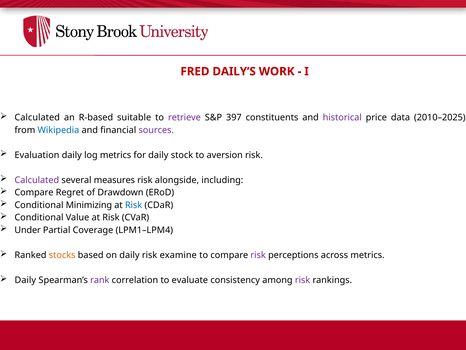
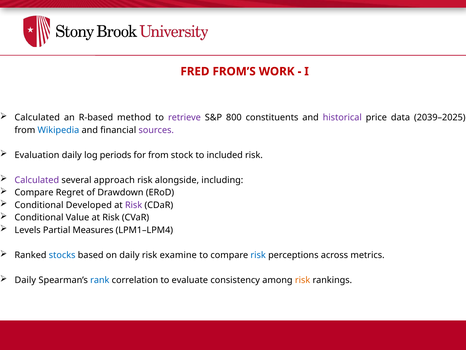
DAILY’S: DAILY’S -> FROM’S
suitable: suitable -> method
397: 397 -> 800
2010–2025: 2010–2025 -> 2039–2025
log metrics: metrics -> periods
for daily: daily -> from
aversion: aversion -> included
measures: measures -> approach
Minimizing: Minimizing -> Developed
Risk at (134, 205) colour: blue -> purple
Under: Under -> Levels
Coverage: Coverage -> Measures
stocks colour: orange -> blue
risk at (258, 255) colour: purple -> blue
rank colour: purple -> blue
risk at (303, 280) colour: purple -> orange
